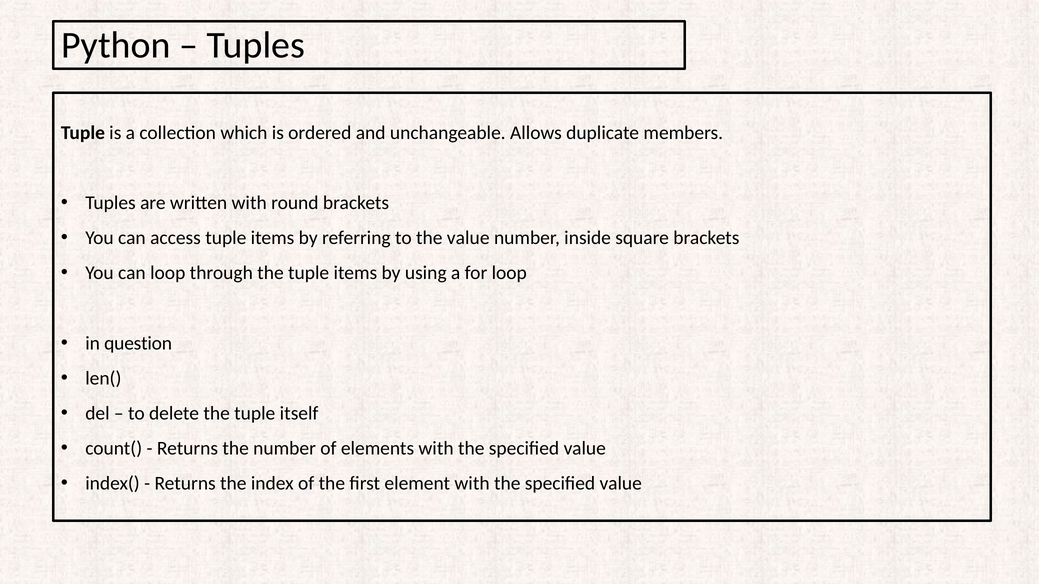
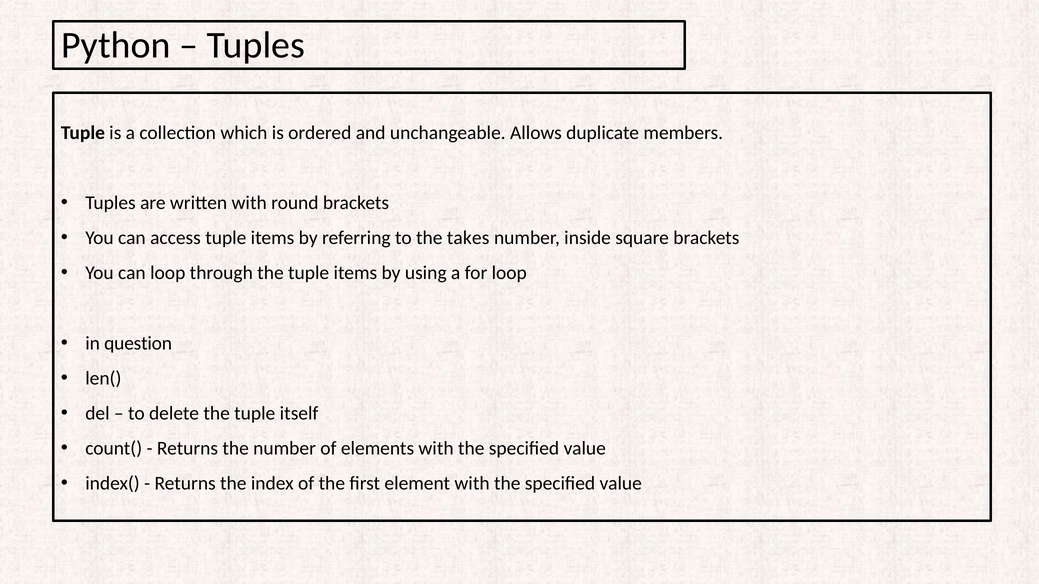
the value: value -> takes
